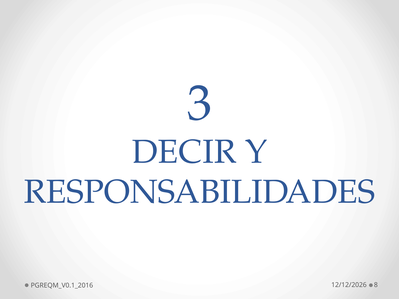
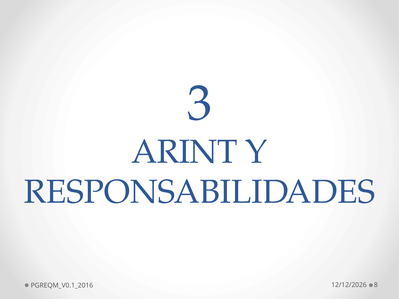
DECIR: DECIR -> ARINT
